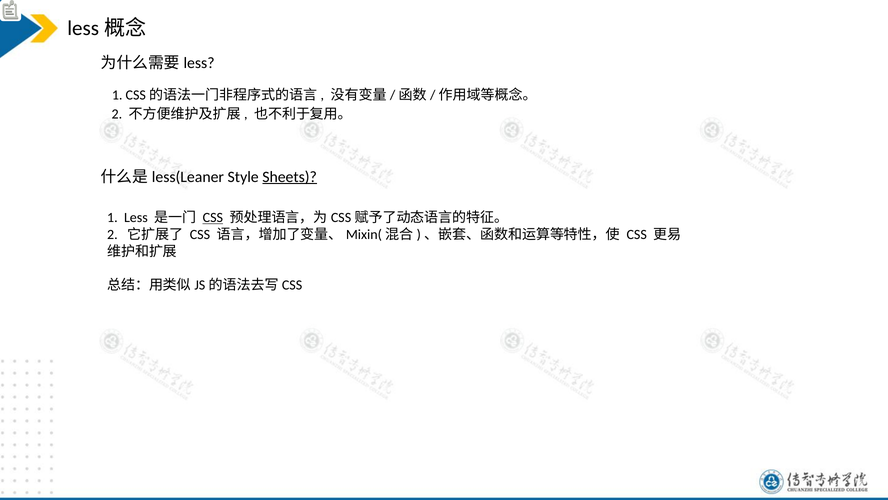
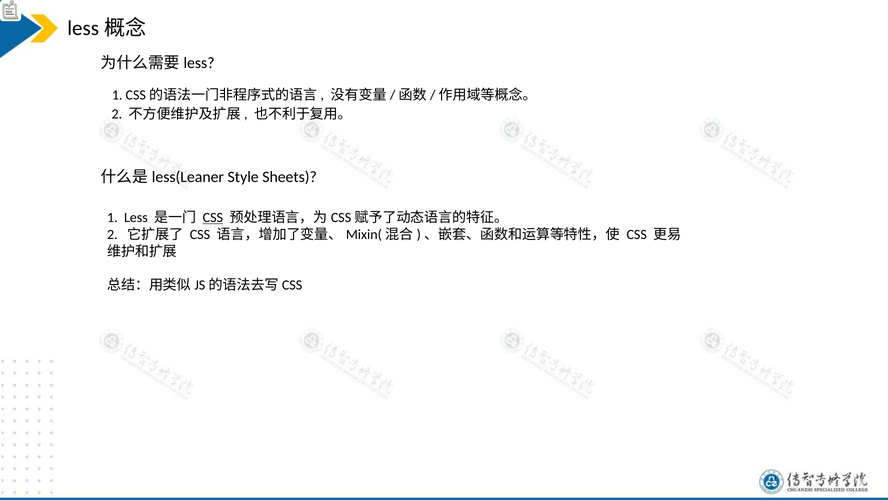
Sheets underline: present -> none
